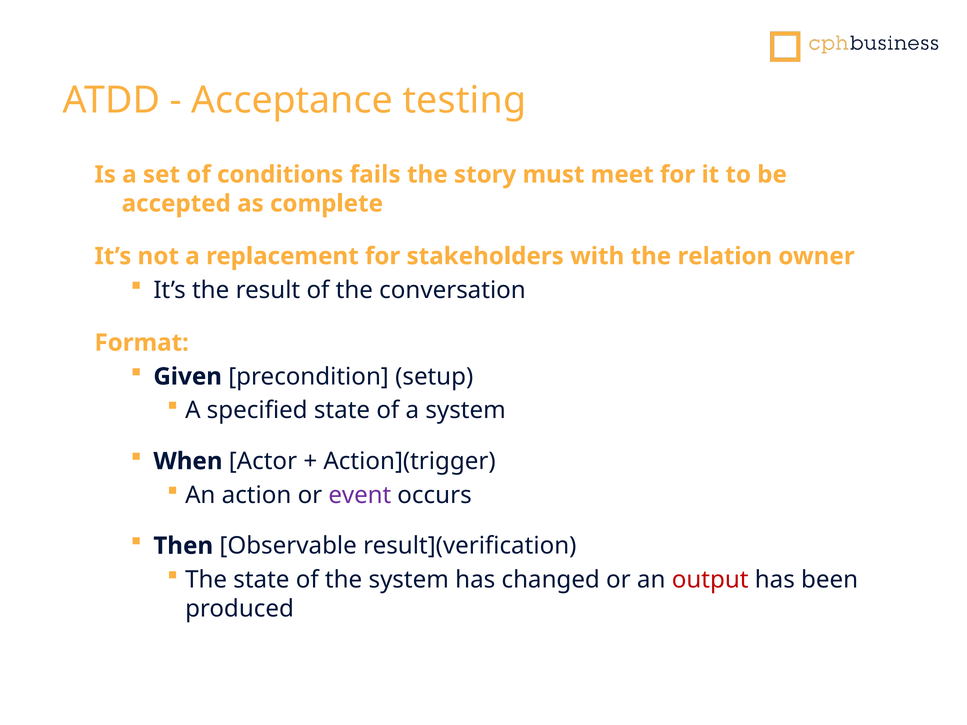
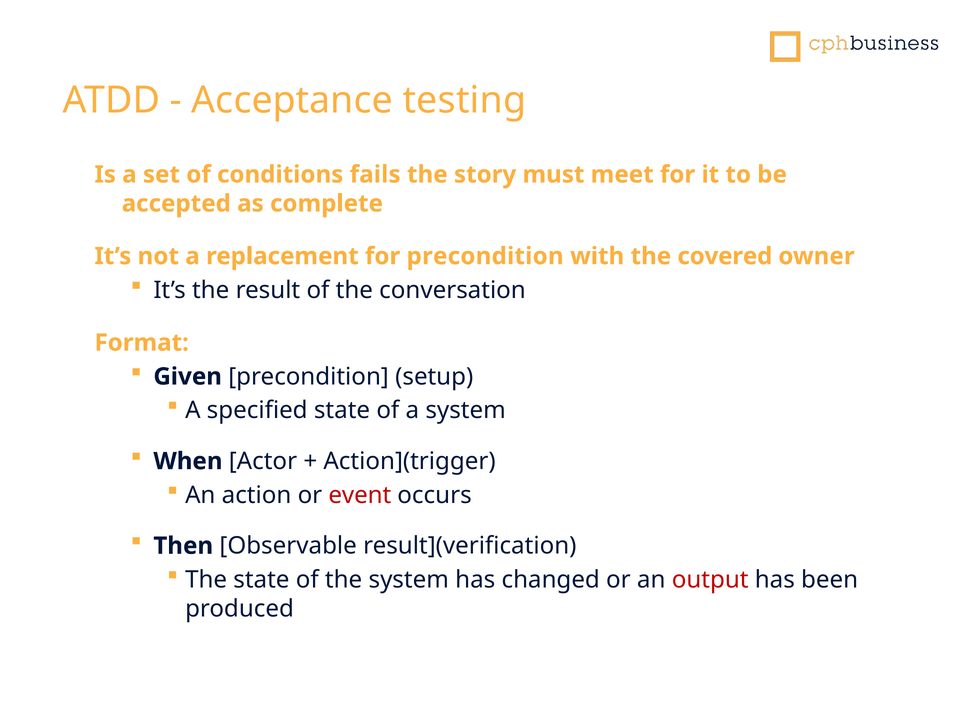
for stakeholders: stakeholders -> precondition
relation: relation -> covered
event colour: purple -> red
